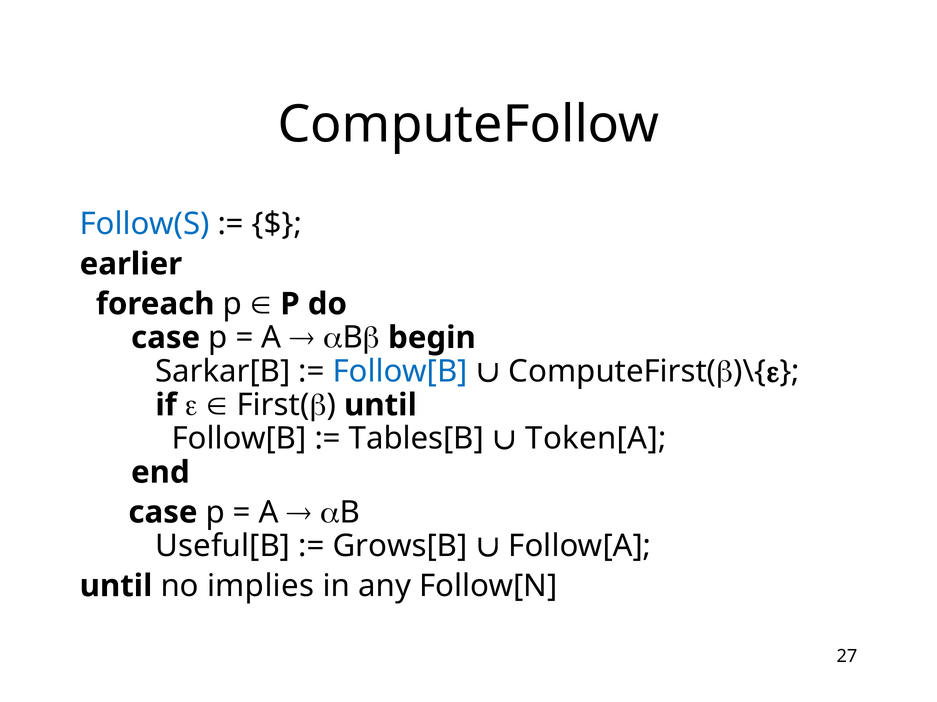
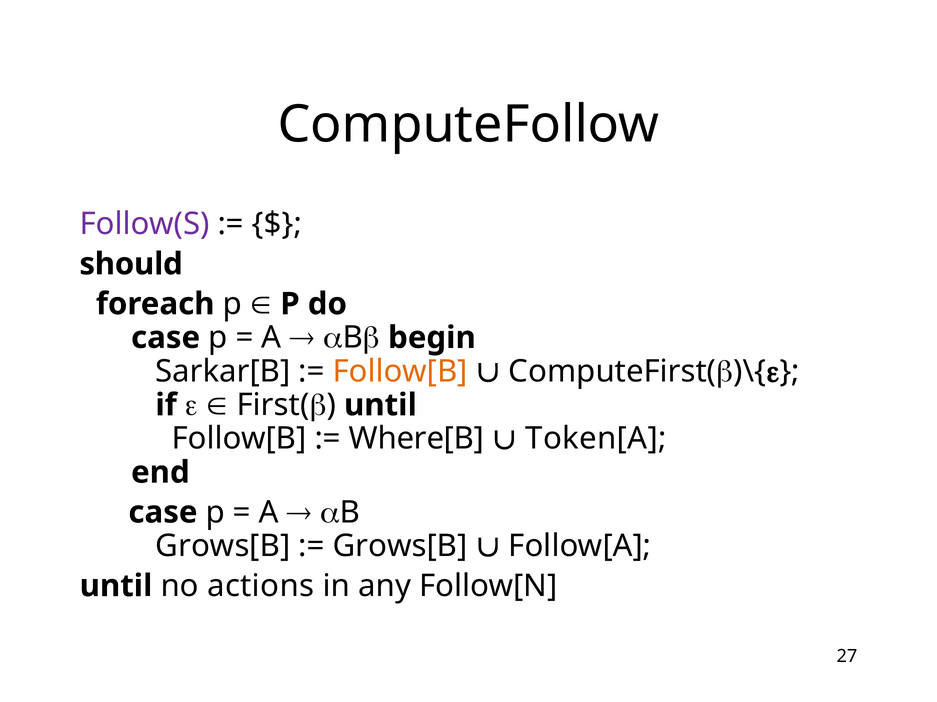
Follow(S colour: blue -> purple
earlier: earlier -> should
Follow[B at (400, 372) colour: blue -> orange
Tables[B: Tables[B -> Where[B
Useful[B at (223, 547): Useful[B -> Grows[B
implies: implies -> actions
